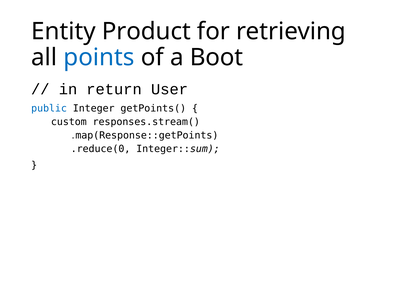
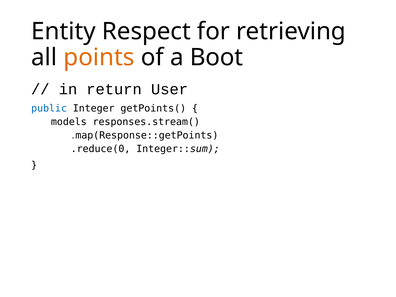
Product: Product -> Respect
points colour: blue -> orange
custom: custom -> models
